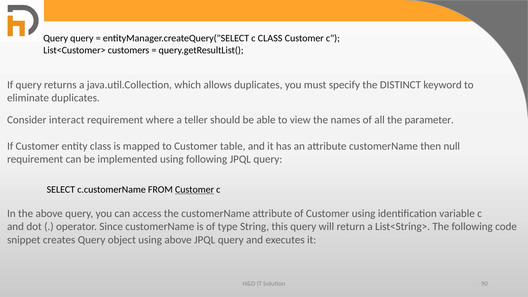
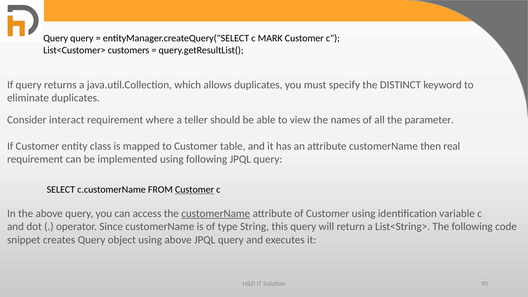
c CLASS: CLASS -> MARK
null: null -> real
customerName at (216, 213) underline: none -> present
